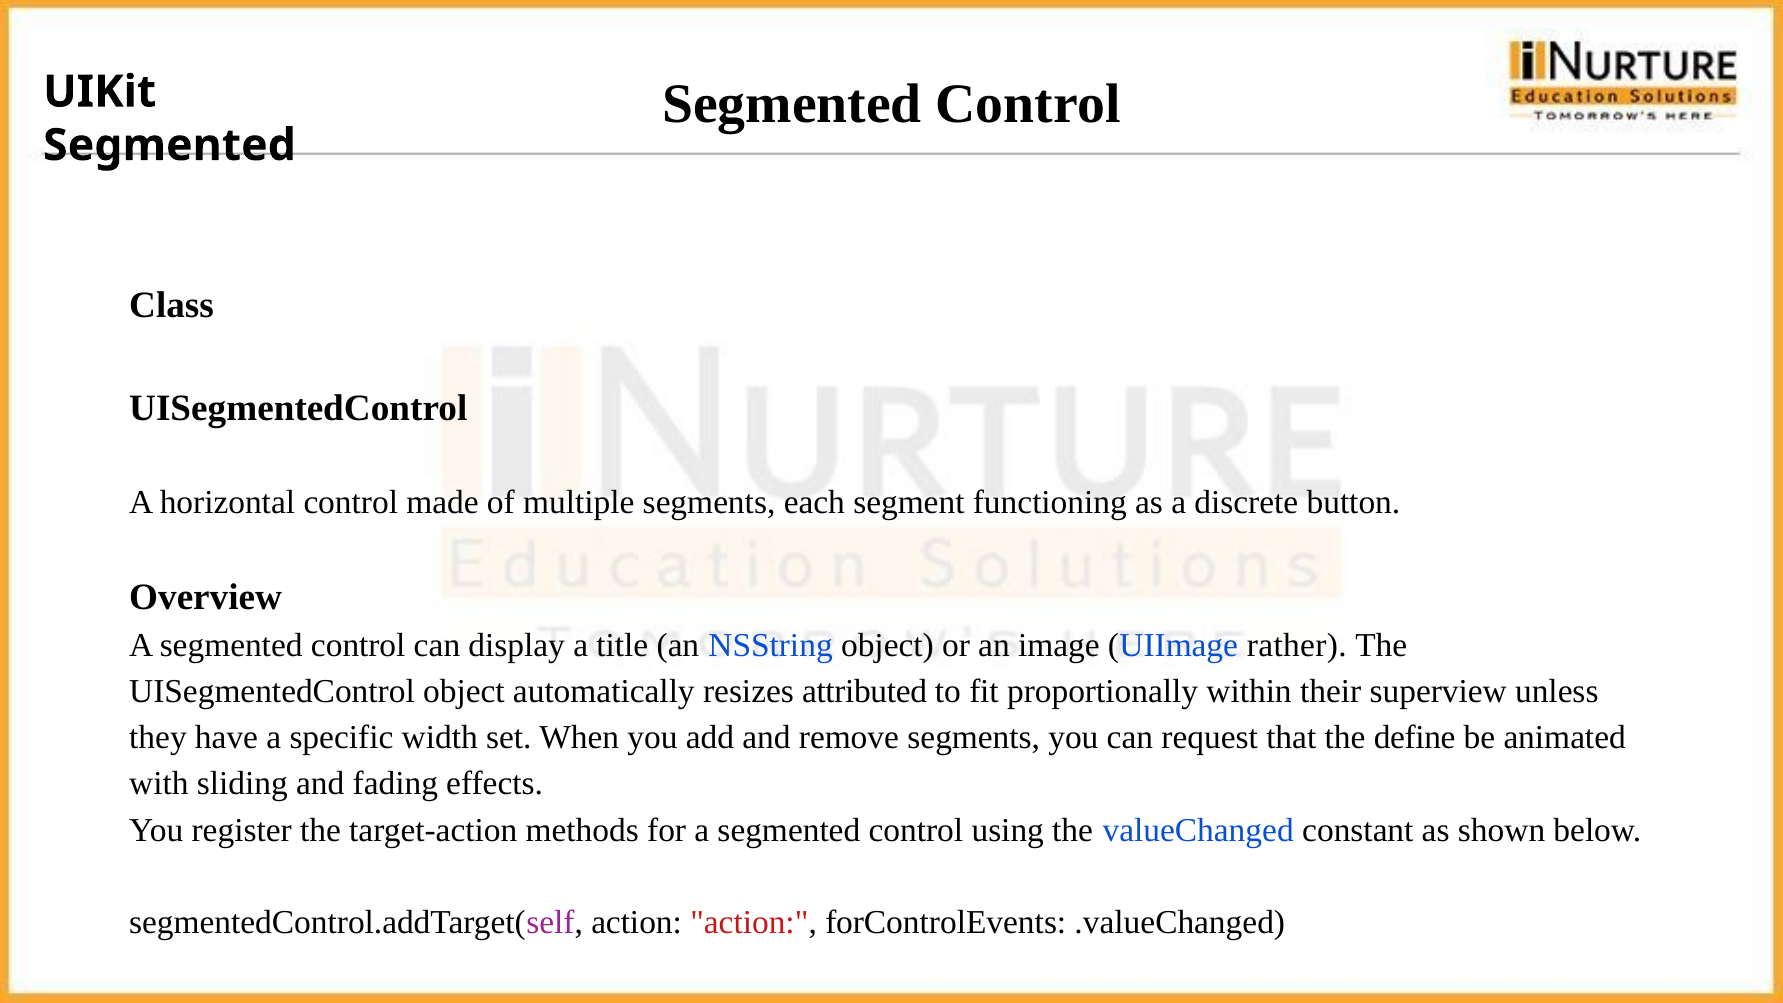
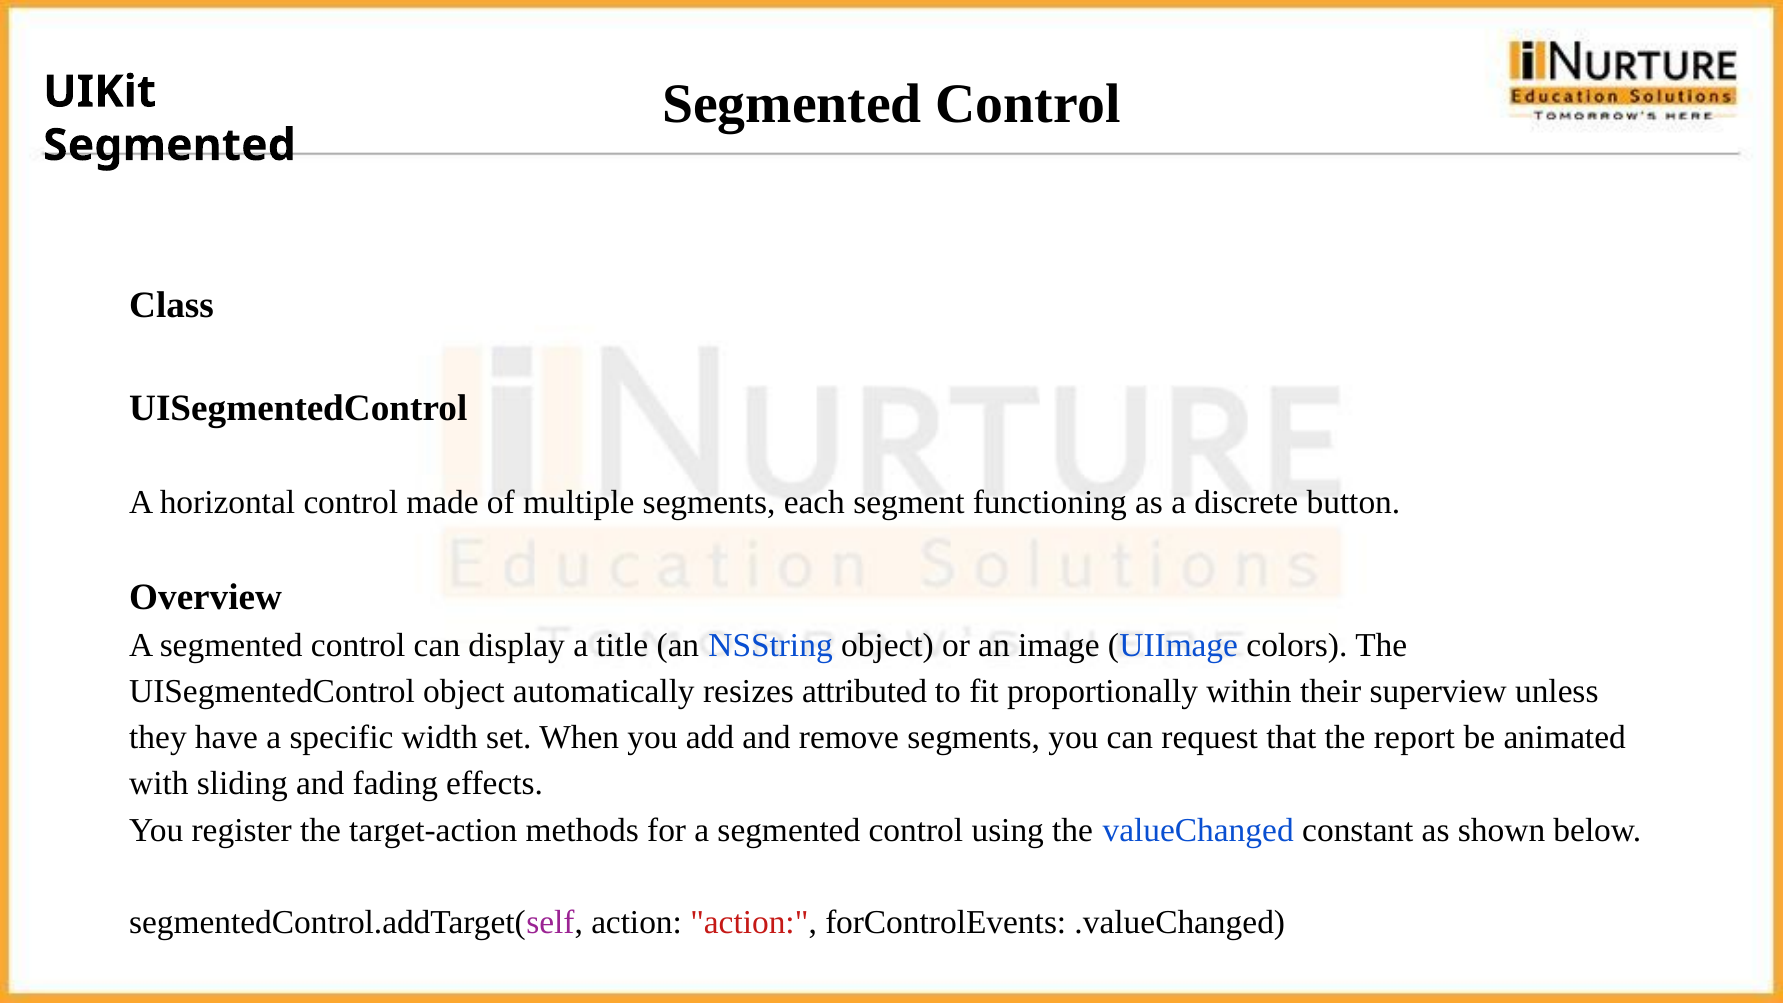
rather: rather -> colors
define: define -> report
